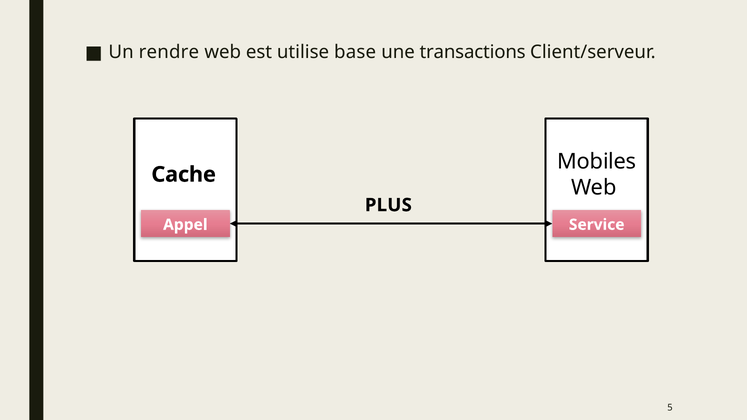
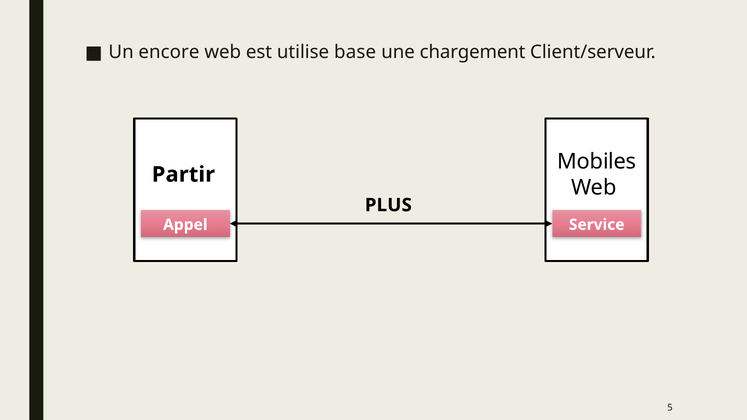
rendre: rendre -> encore
transactions: transactions -> chargement
Cache: Cache -> Partir
